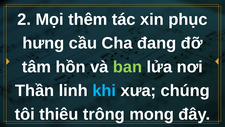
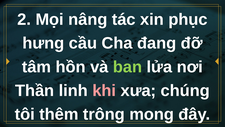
thêm: thêm -> nâng
khi colour: light blue -> pink
thiêu: thiêu -> thêm
